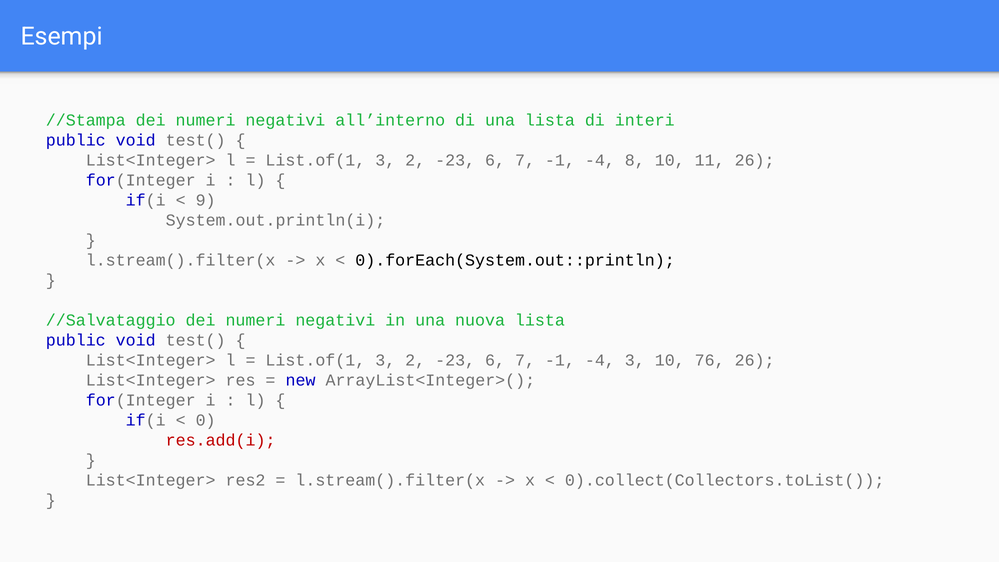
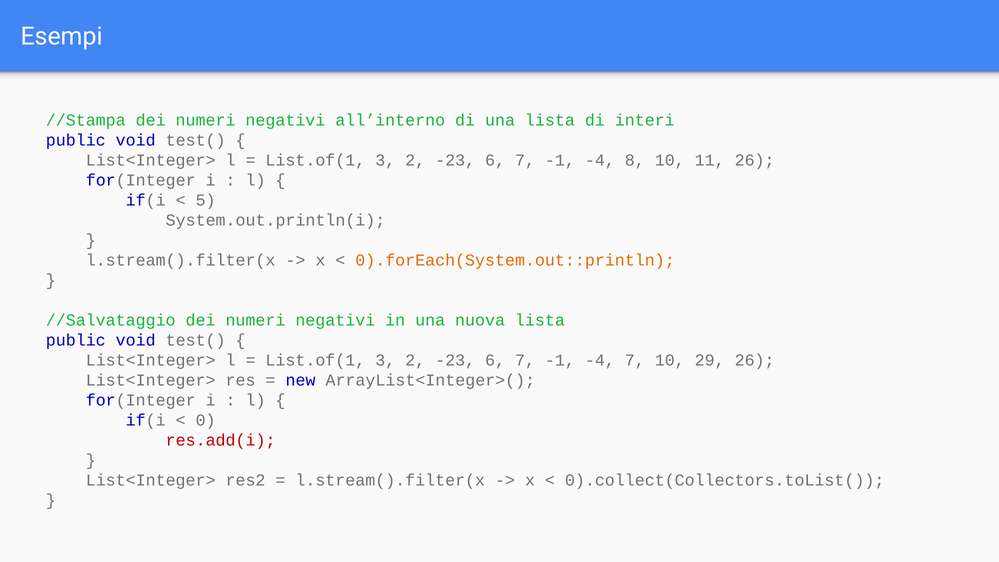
9: 9 -> 5
0).forEach(System.out::println colour: black -> orange
-4 3: 3 -> 7
76: 76 -> 29
